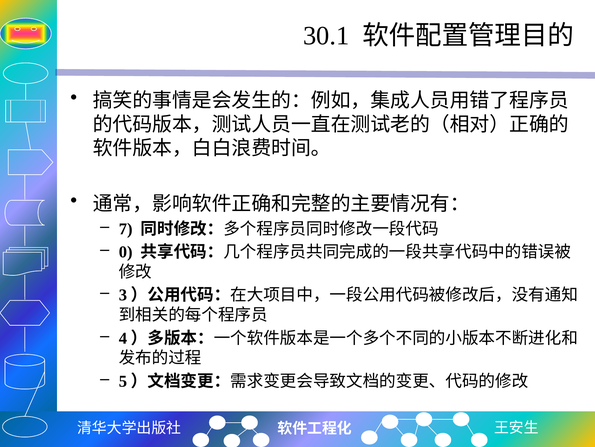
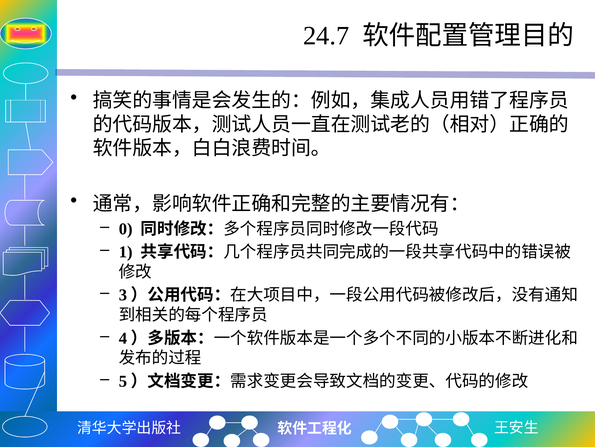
30.1: 30.1 -> 24.7
7: 7 -> 0
0: 0 -> 1
